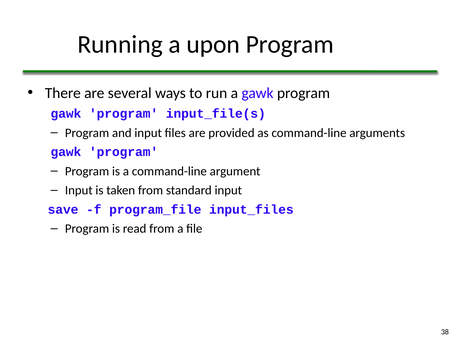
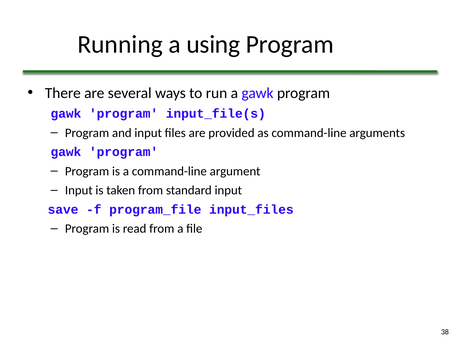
upon: upon -> using
